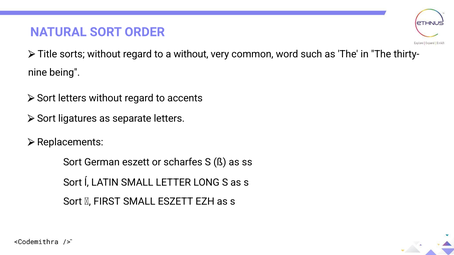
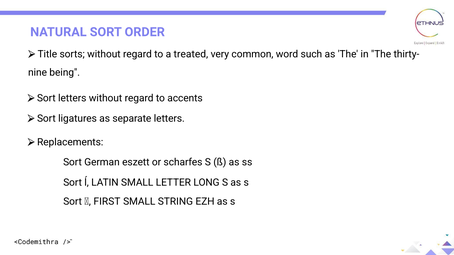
a without: without -> treated
SMALL ESZETT: ESZETT -> STRING
